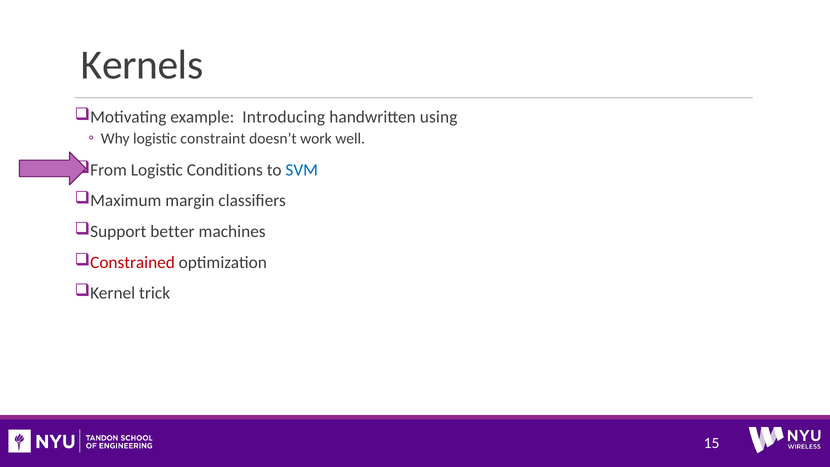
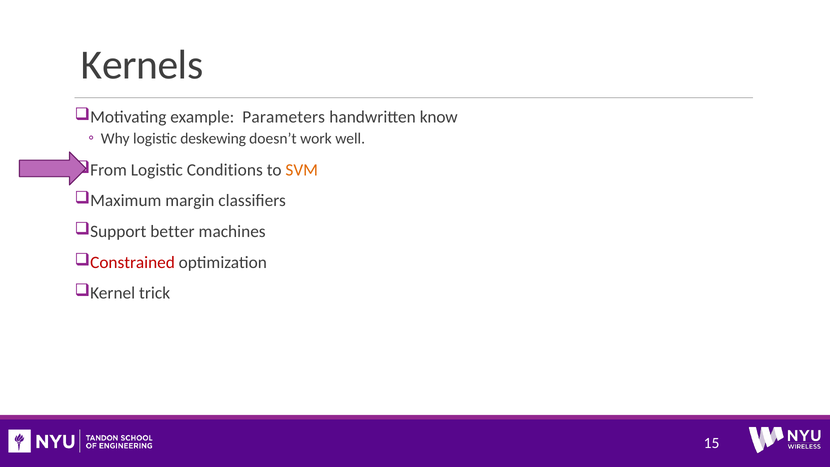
Introducing: Introducing -> Parameters
using: using -> know
constraint: constraint -> deskewing
SVM colour: blue -> orange
